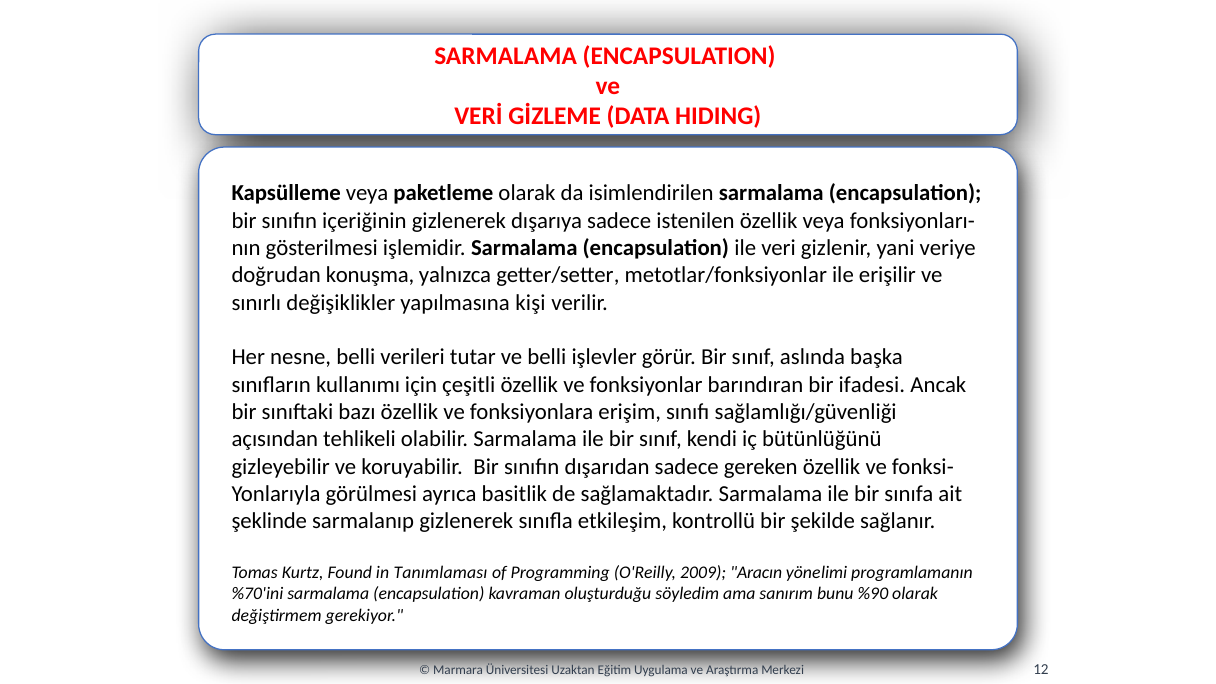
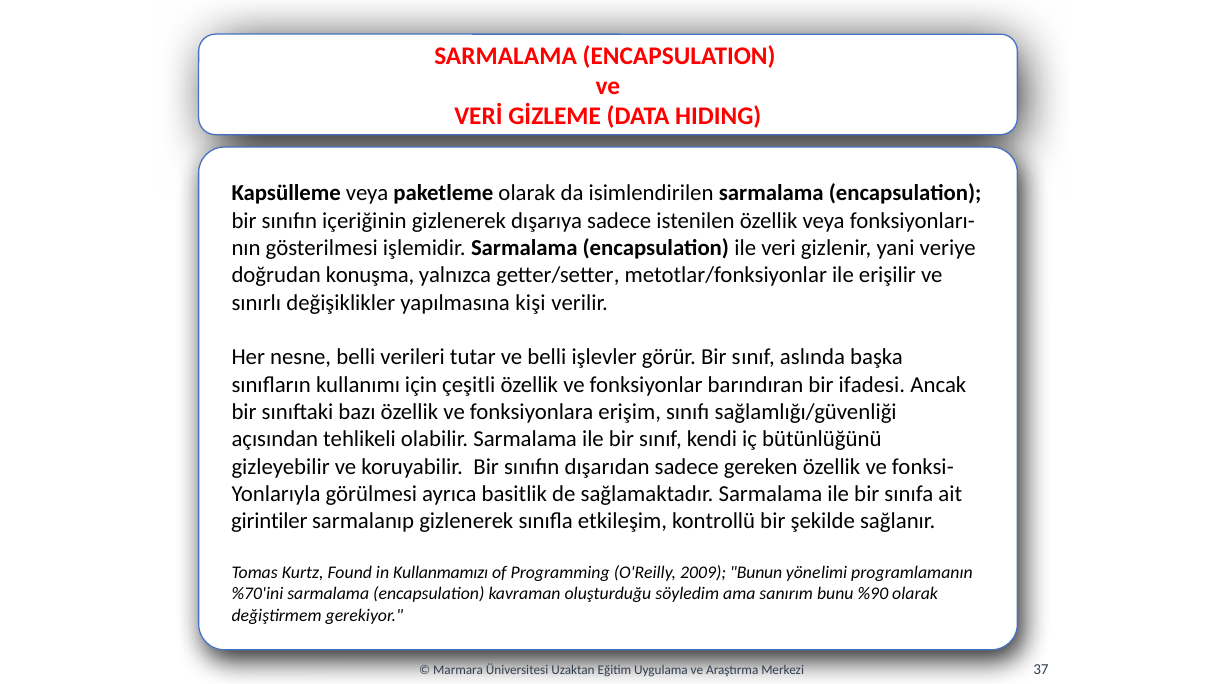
şeklinde: şeklinde -> girintiler
Tanımlaması: Tanımlaması -> Kullanmamızı
Aracın: Aracın -> Bunun
12: 12 -> 37
